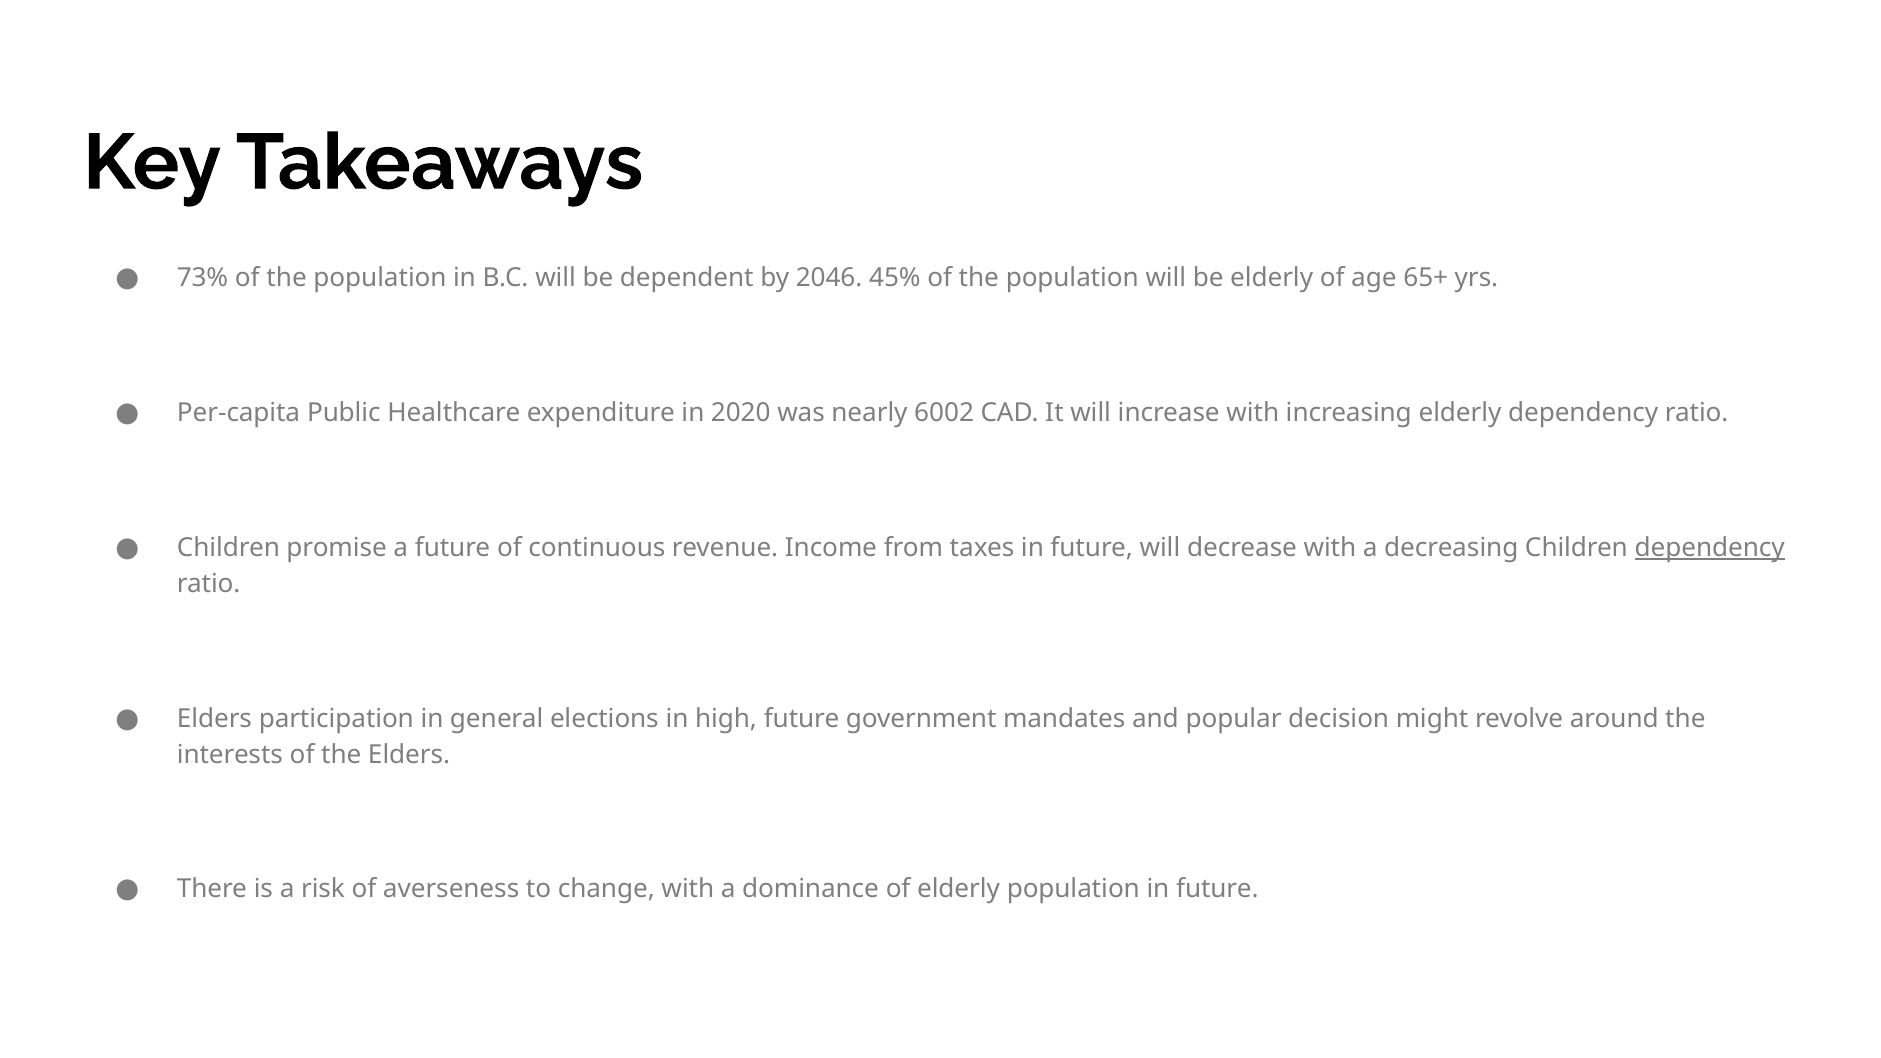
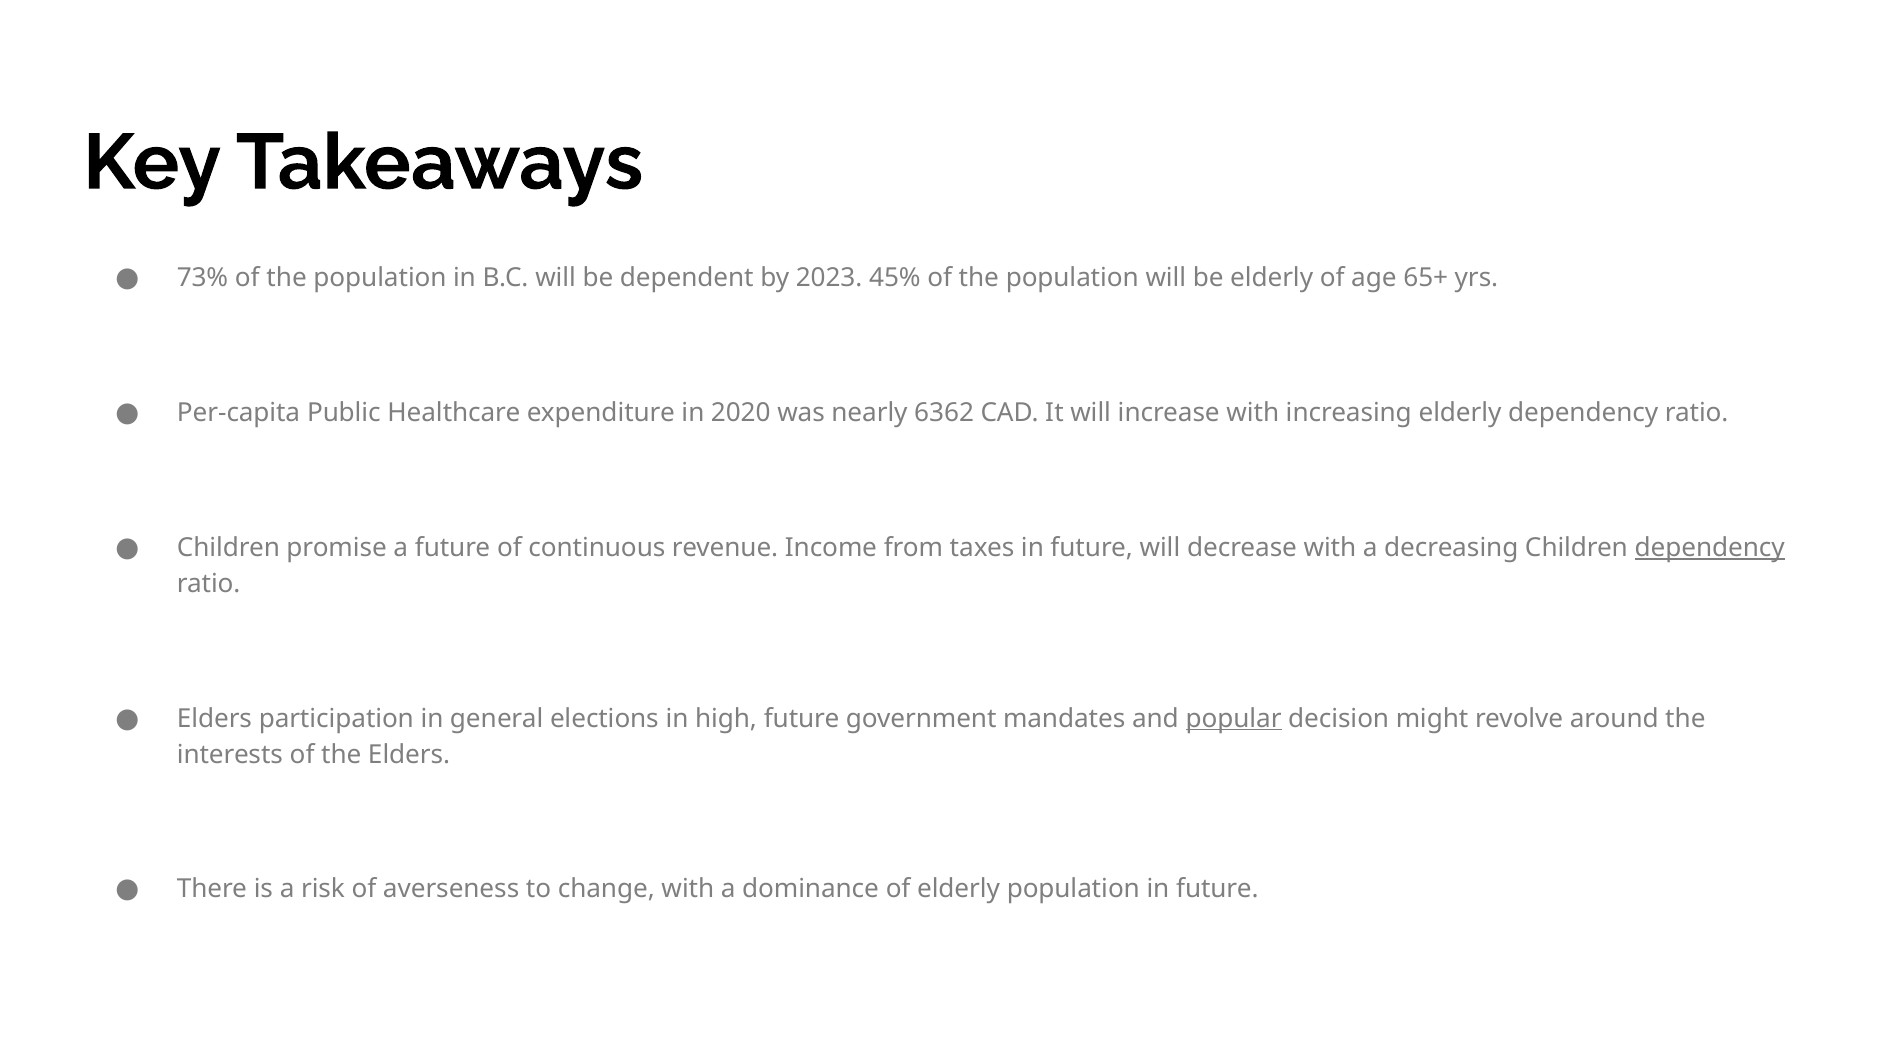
2046: 2046 -> 2023
6002: 6002 -> 6362
popular underline: none -> present
